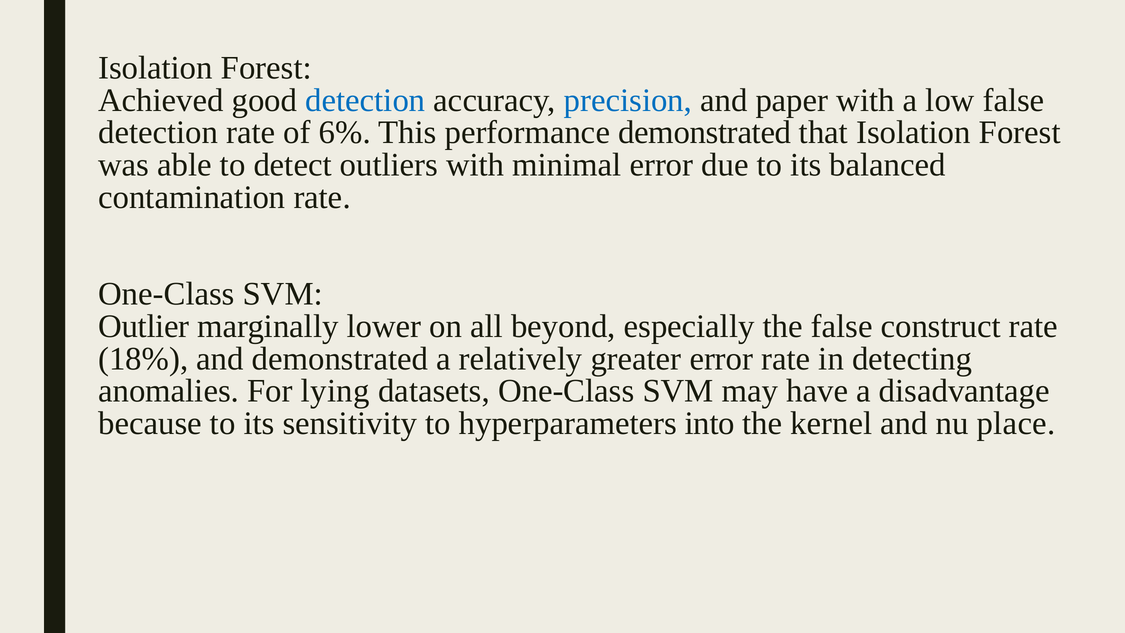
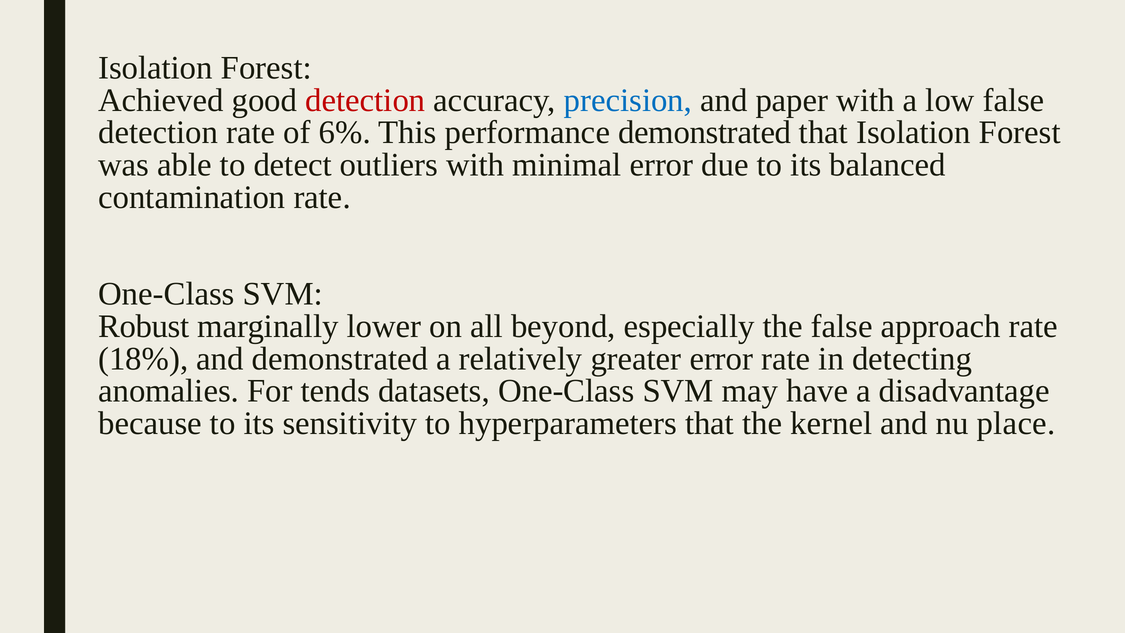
detection at (365, 100) colour: blue -> red
Outlier: Outlier -> Robust
construct: construct -> approach
lying: lying -> tends
hyperparameters into: into -> that
